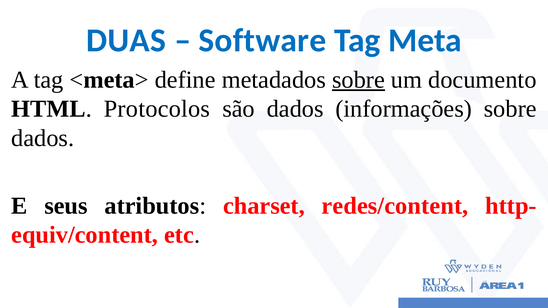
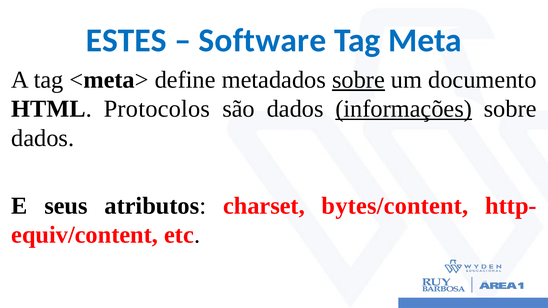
DUAS: DUAS -> ESTES
informações underline: none -> present
redes/content: redes/content -> bytes/content
